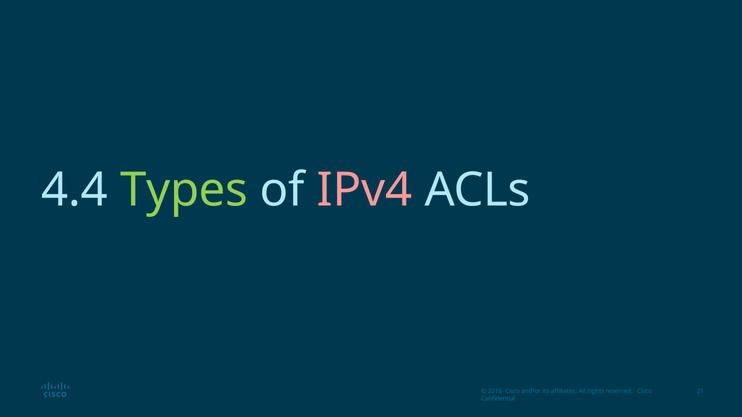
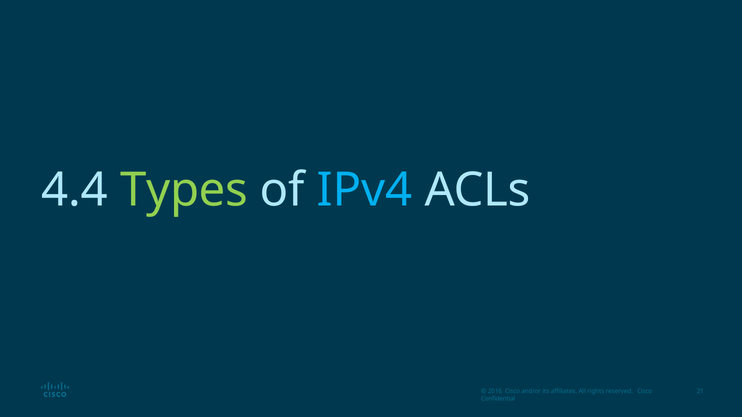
IPv4 colour: pink -> light blue
